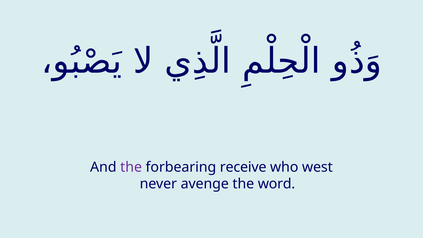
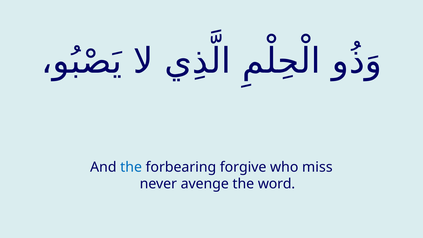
the at (131, 167) colour: purple -> blue
receive: receive -> forgive
west: west -> miss
